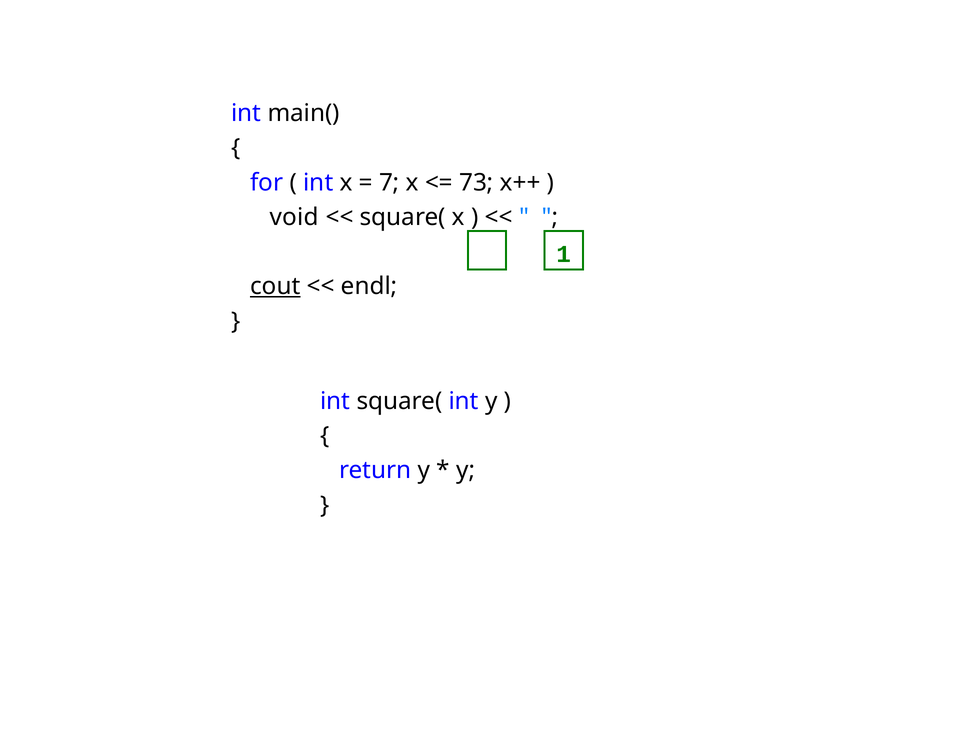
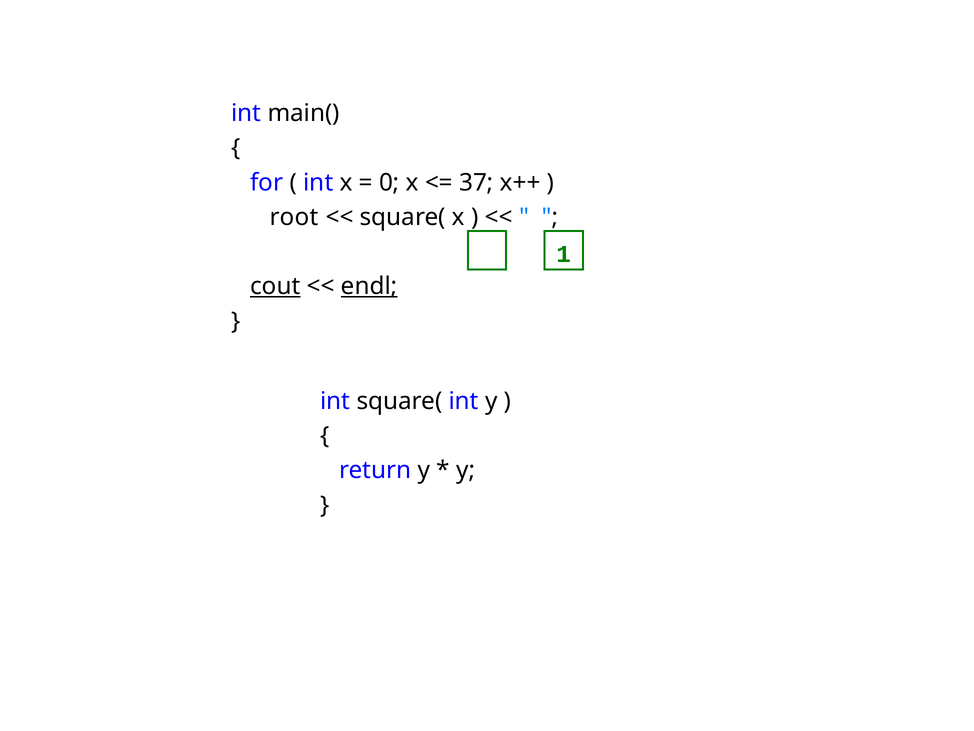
7: 7 -> 0
73: 73 -> 37
void: void -> root
endl underline: none -> present
